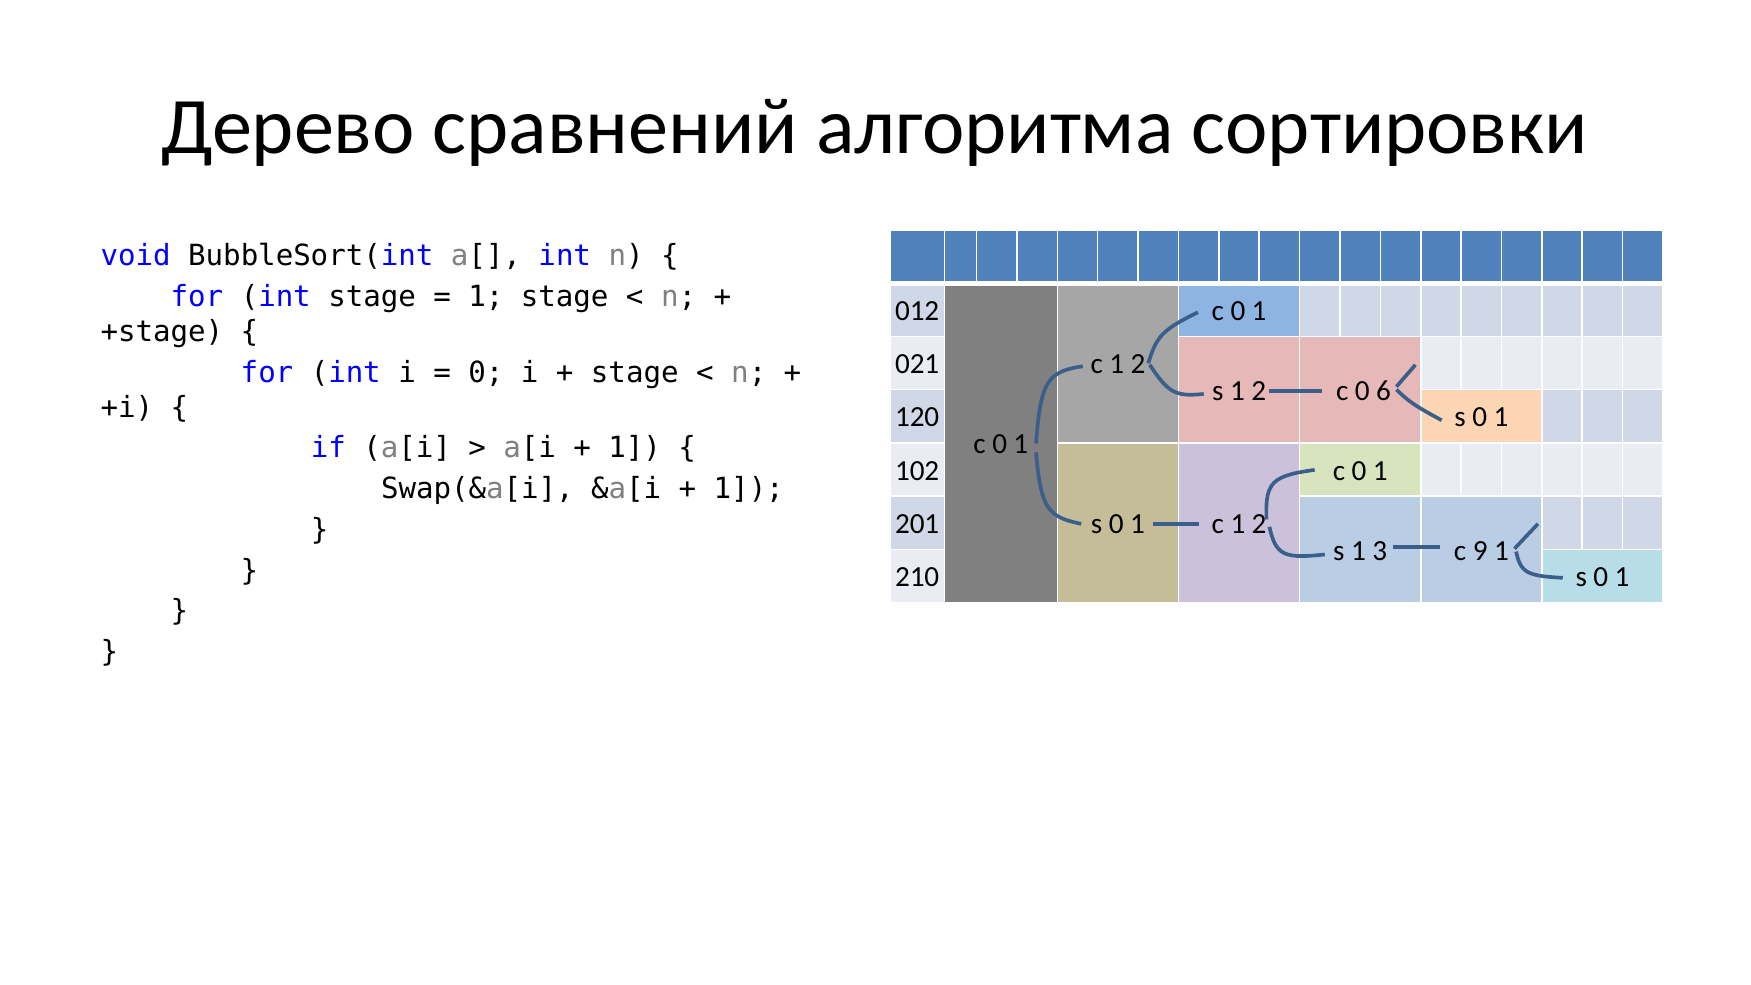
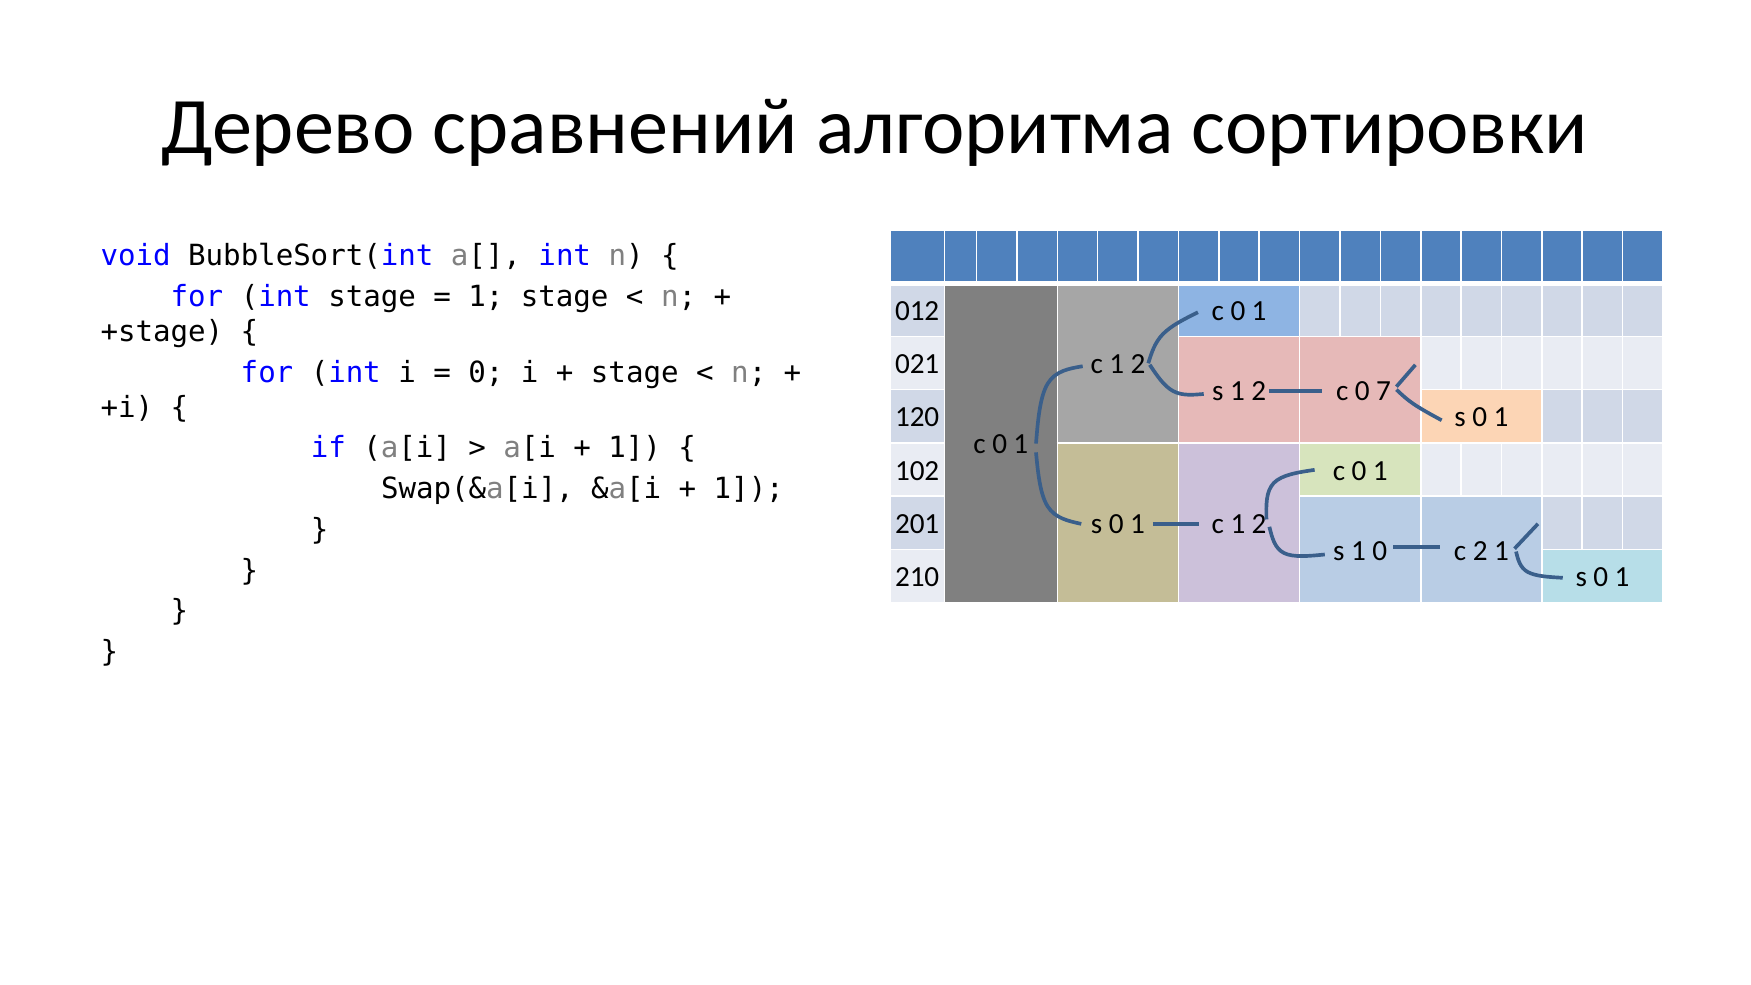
6: 6 -> 7
1 3: 3 -> 0
c 9: 9 -> 2
